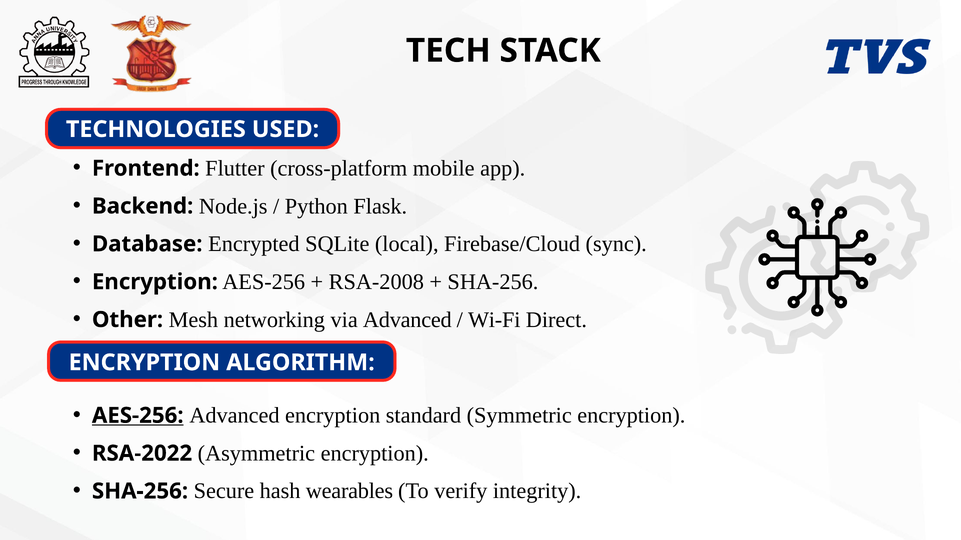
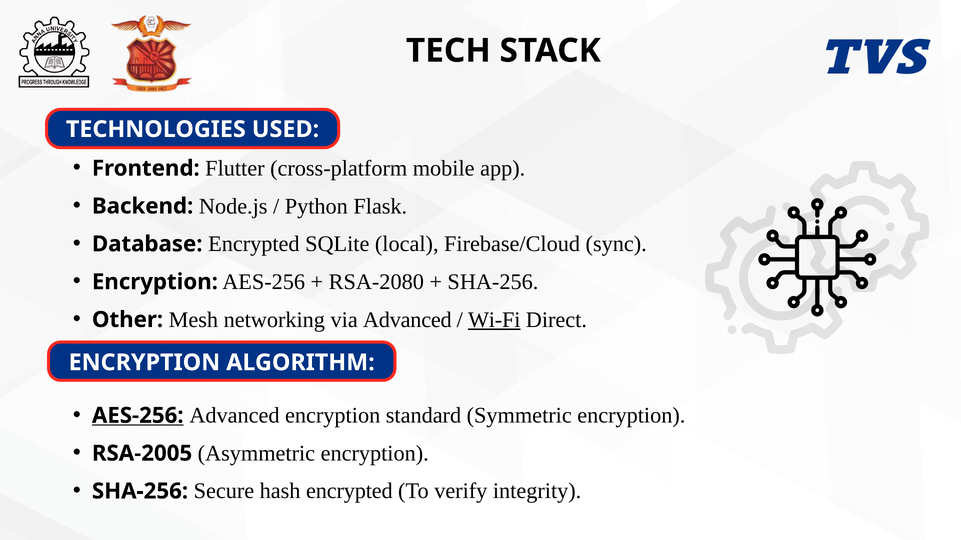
RSA-2008: RSA-2008 -> RSA-2080
Wi-Fi underline: none -> present
RSA-2022: RSA-2022 -> RSA-2005
hash wearables: wearables -> encrypted
